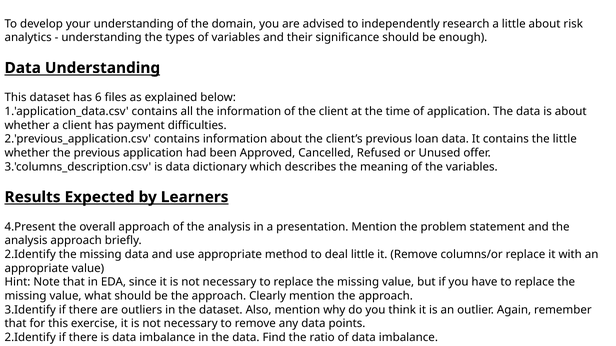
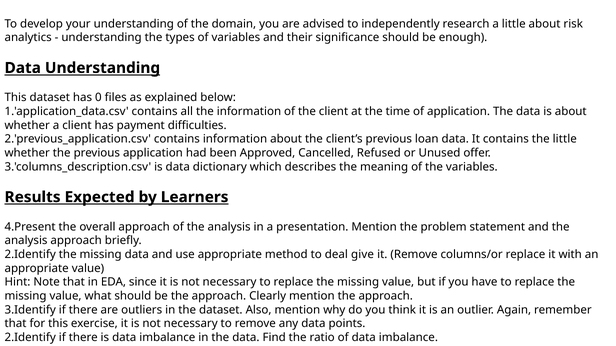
6: 6 -> 0
deal little: little -> give
